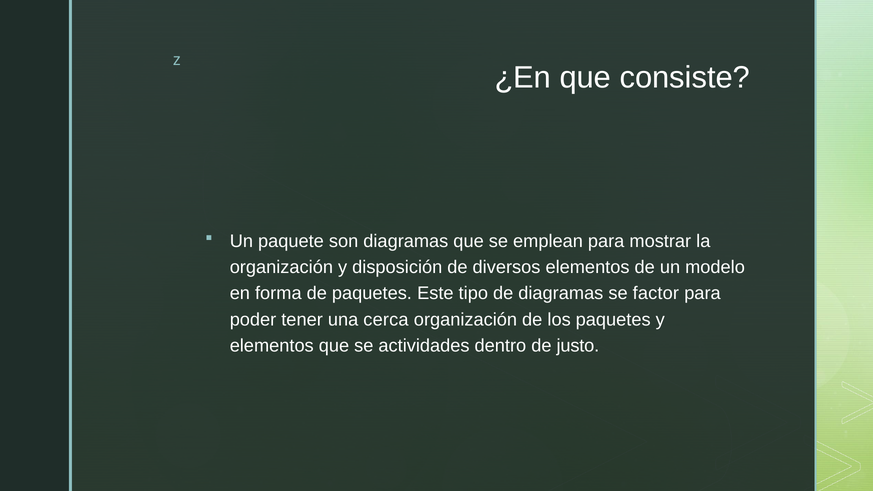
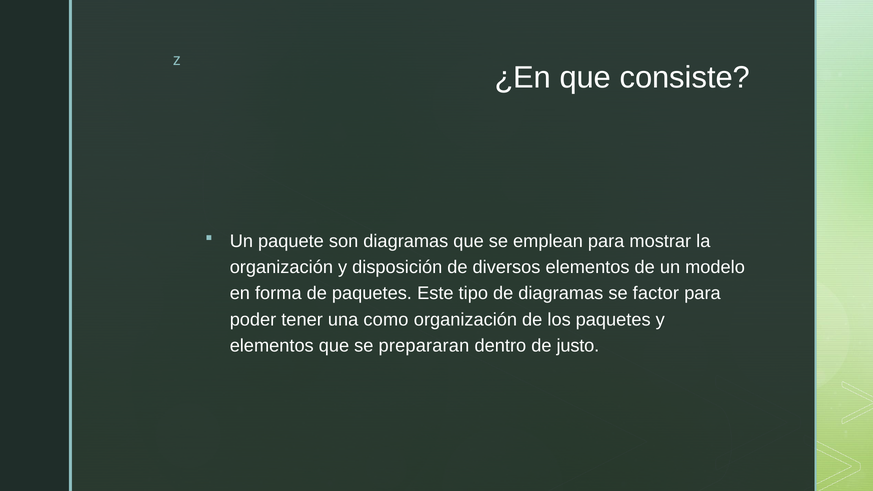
cerca: cerca -> como
actividades: actividades -> prepararan
